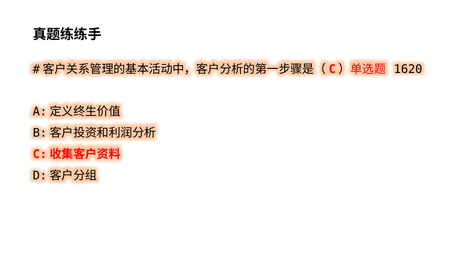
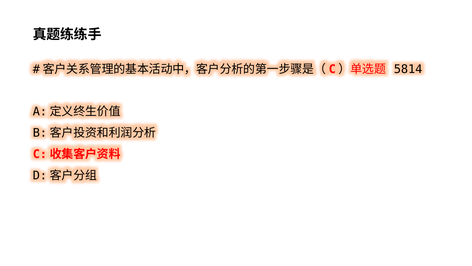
1620: 1620 -> 5814
